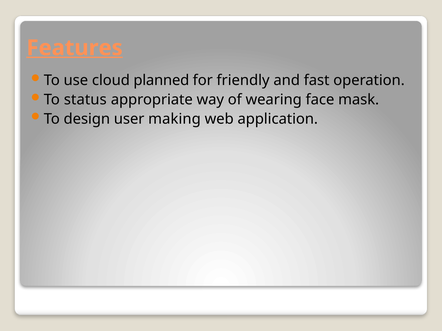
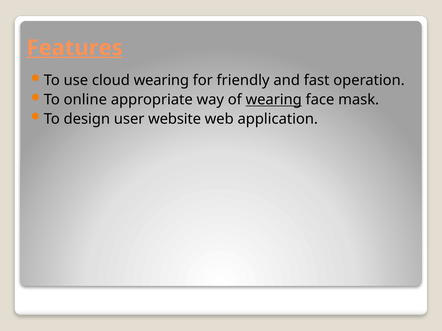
cloud planned: planned -> wearing
status: status -> online
wearing at (274, 100) underline: none -> present
making: making -> website
